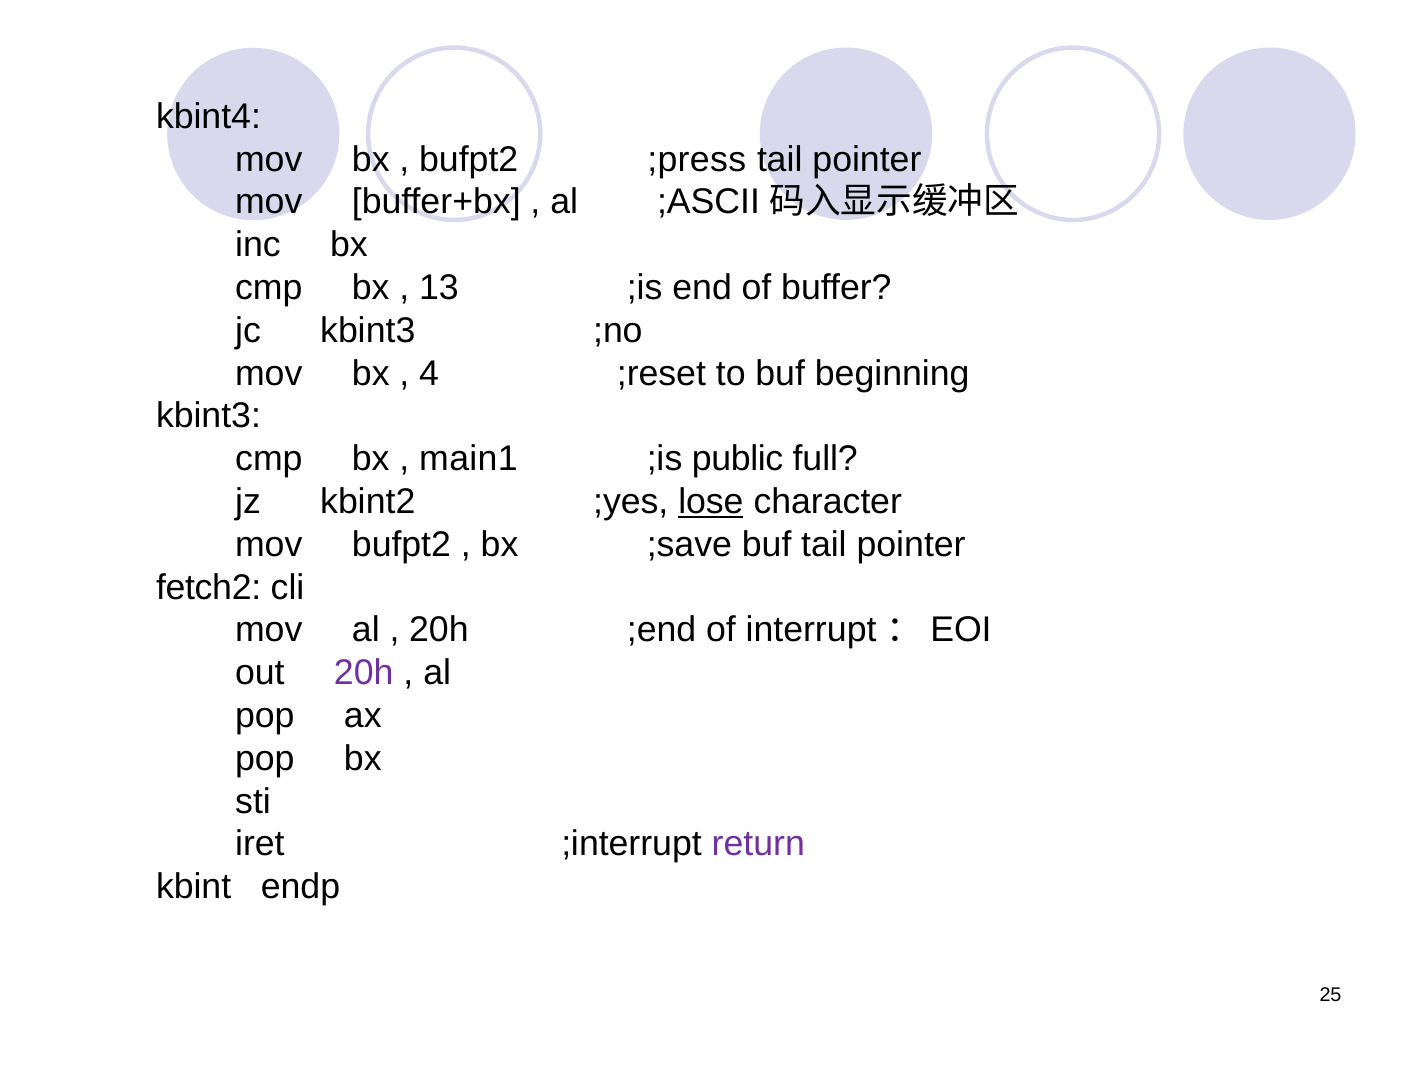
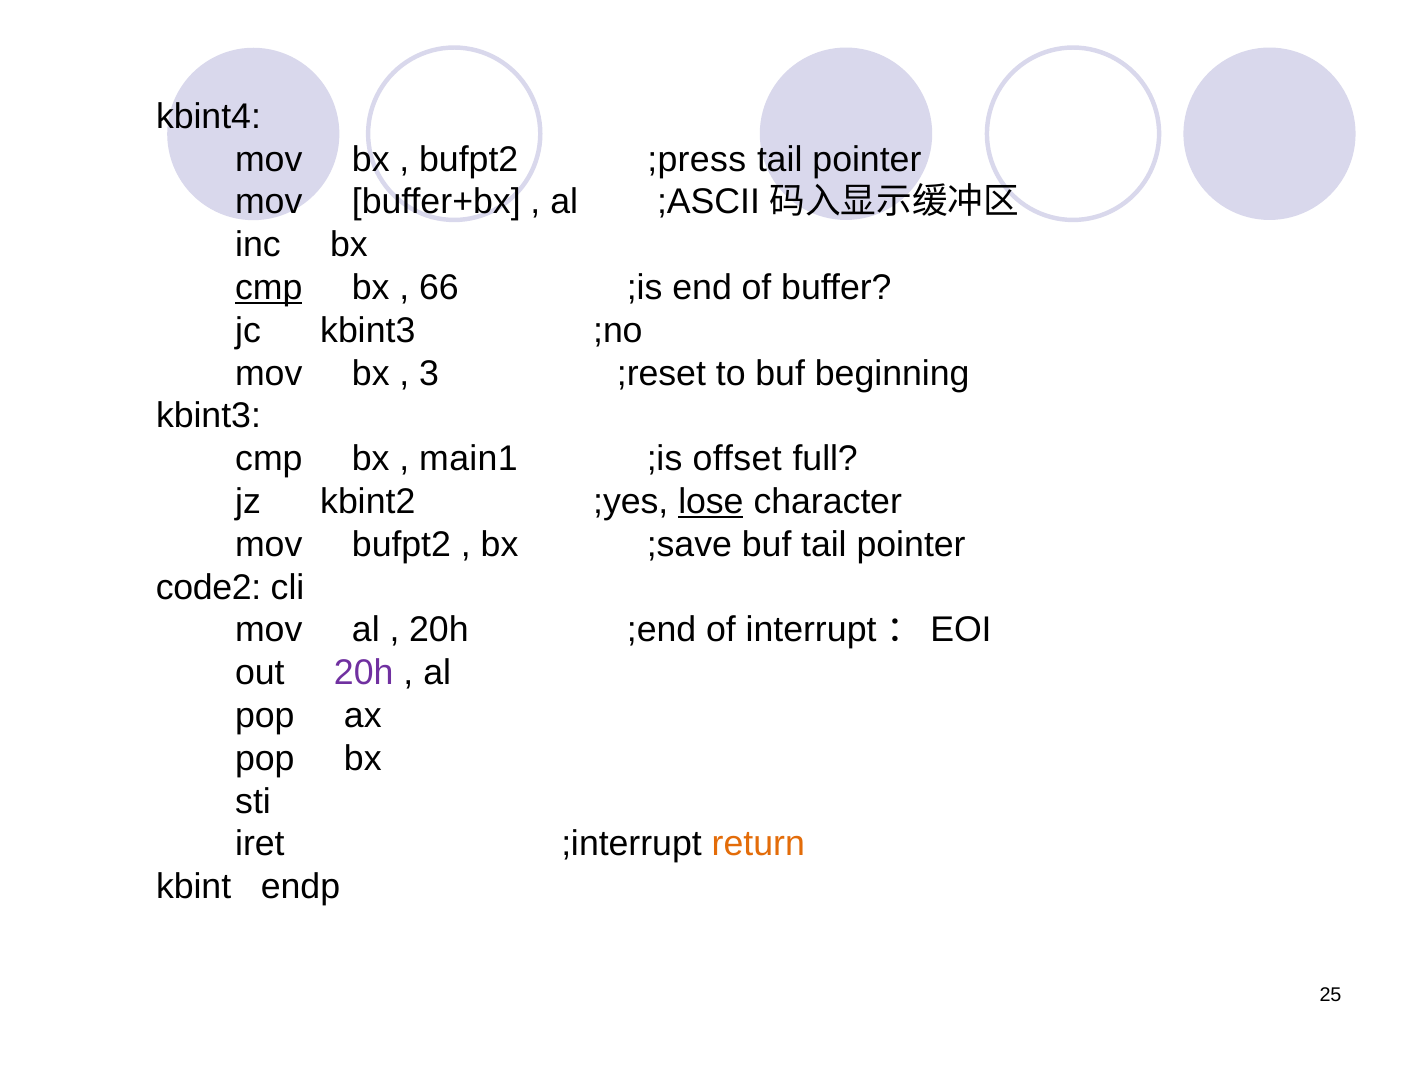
cmp at (269, 288) underline: none -> present
13: 13 -> 66
4: 4 -> 3
public: public -> offset
fetch2: fetch2 -> code2
return colour: purple -> orange
